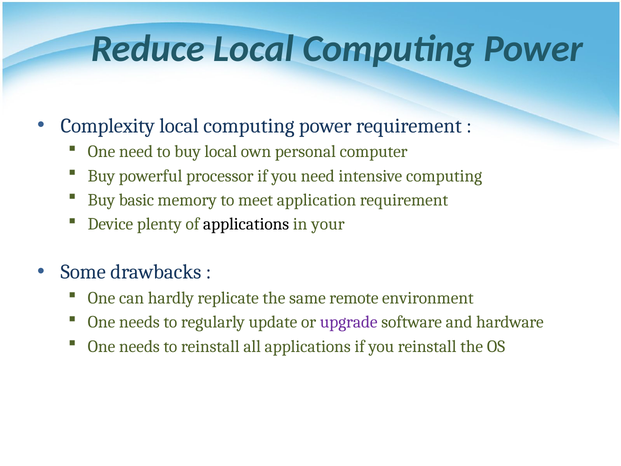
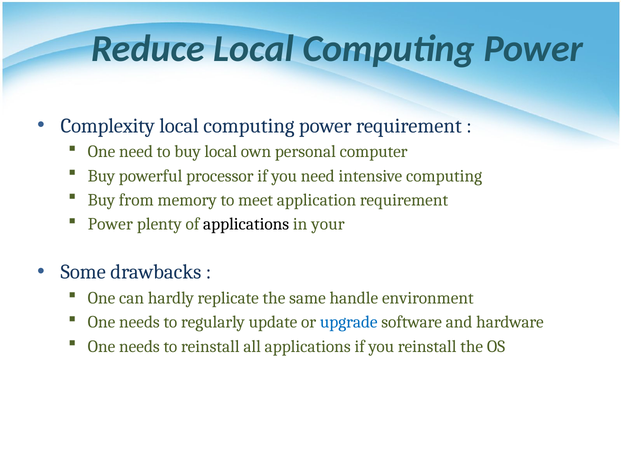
basic: basic -> from
Device at (110, 224): Device -> Power
remote: remote -> handle
upgrade colour: purple -> blue
